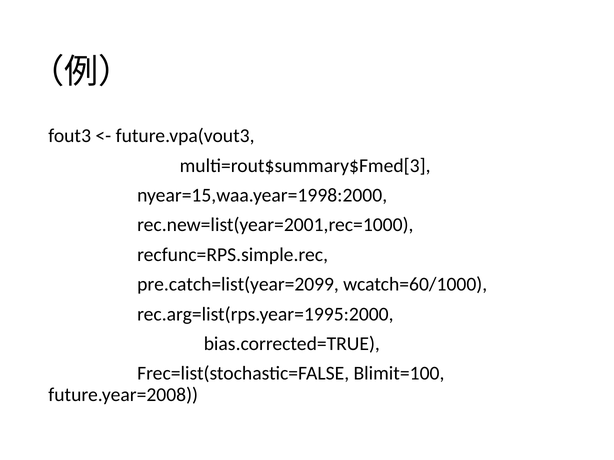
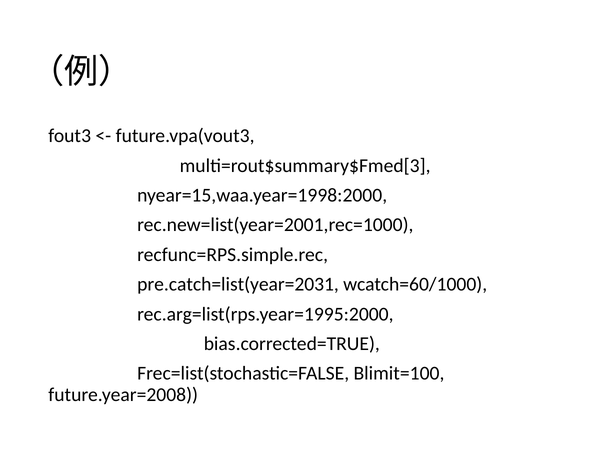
pre.catch=list(year=2099: pre.catch=list(year=2099 -> pre.catch=list(year=2031
